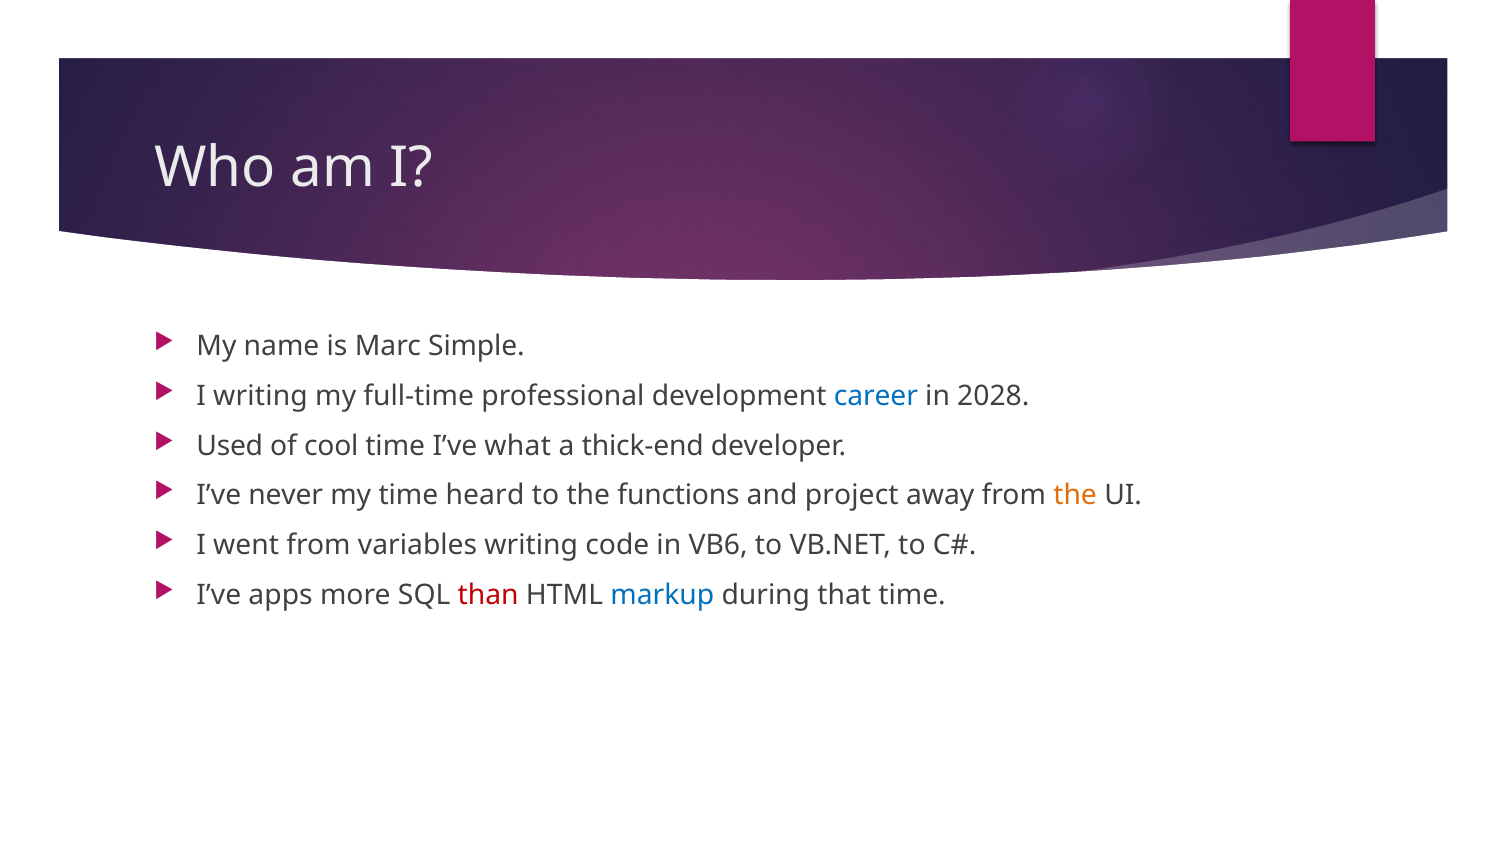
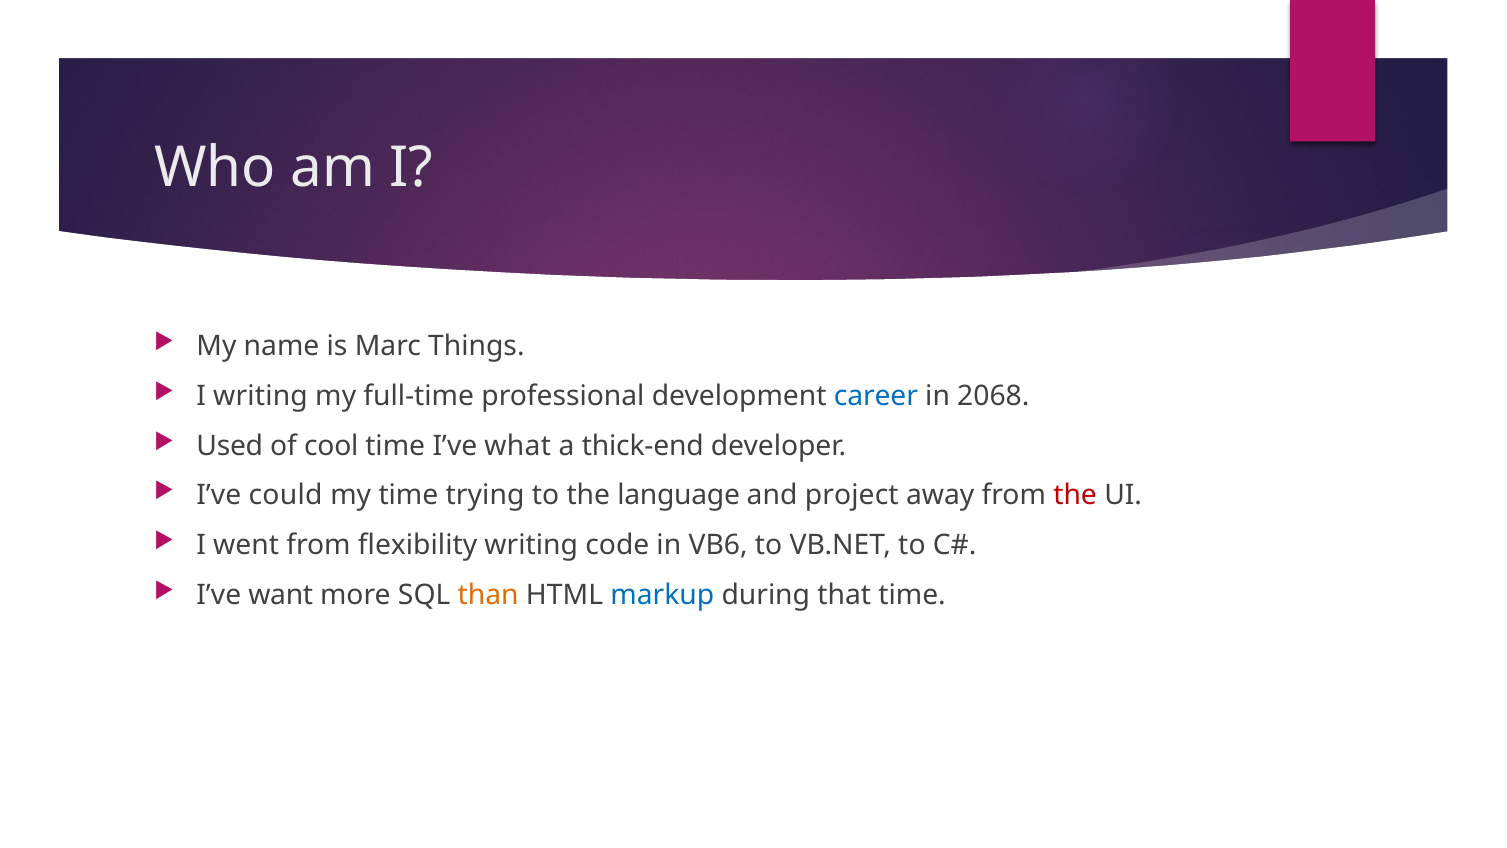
Simple: Simple -> Things
2028: 2028 -> 2068
never: never -> could
heard: heard -> trying
functions: functions -> language
the at (1075, 495) colour: orange -> red
variables: variables -> flexibility
apps: apps -> want
than colour: red -> orange
